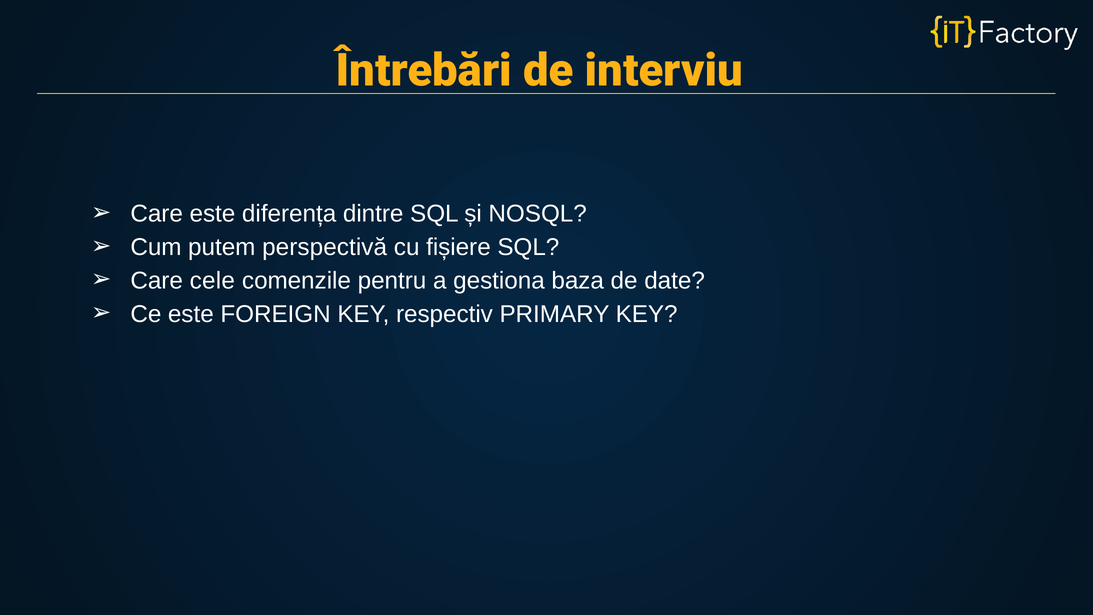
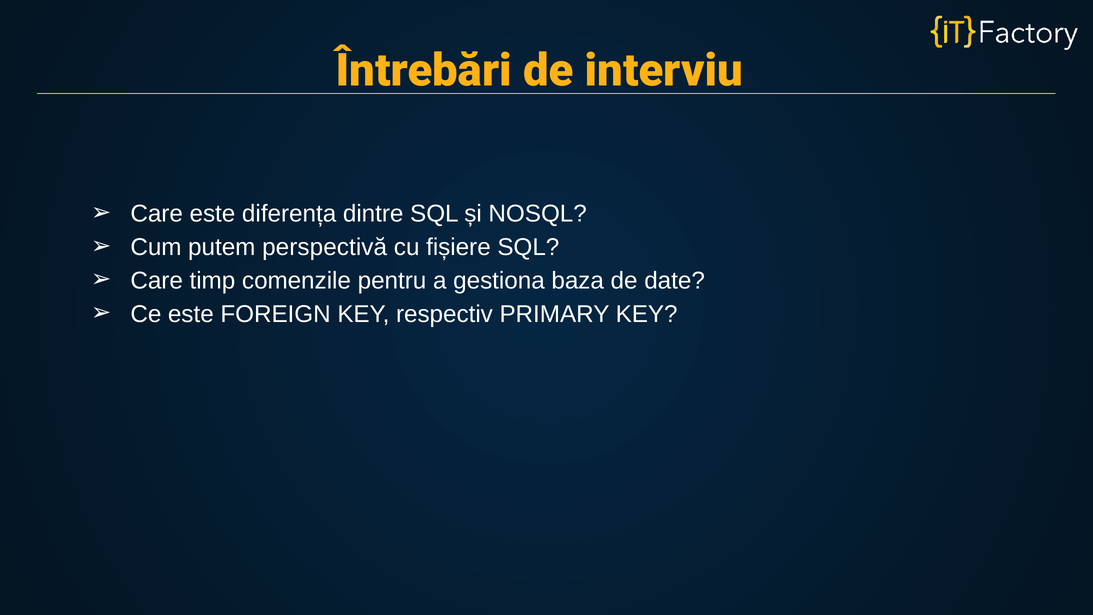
cele: cele -> timp
